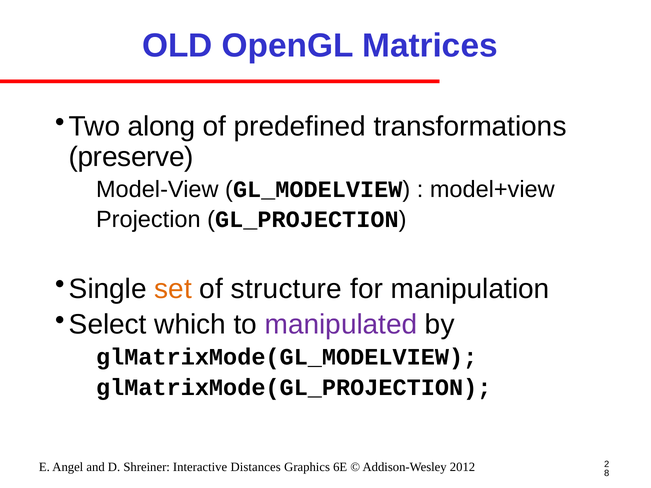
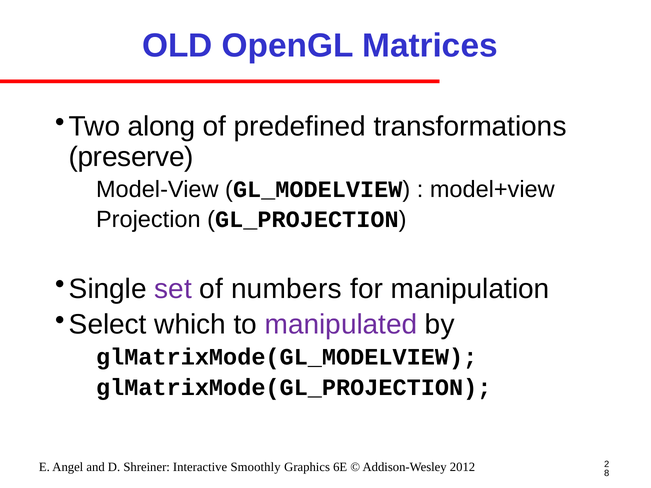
set colour: orange -> purple
structure: structure -> numbers
Distances: Distances -> Smoothly
